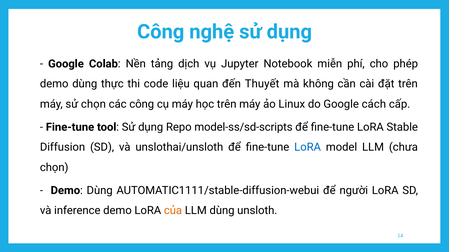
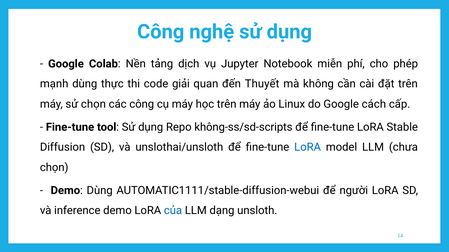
demo at (54, 84): demo -> mạnh
liệu: liệu -> giải
model-ss/sd-scripts: model-ss/sd-scripts -> không-ss/sd-scripts
của colour: orange -> blue
LLM dùng: dùng -> dạng
